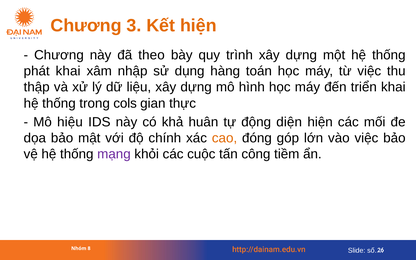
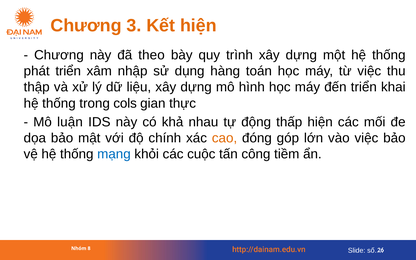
phát khai: khai -> triển
hiệu: hiệu -> luận
huân: huân -> nhau
diện: diện -> thấp
mạng colour: purple -> blue
